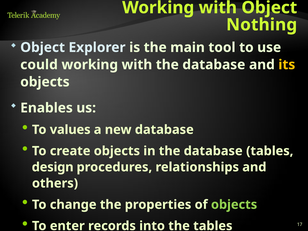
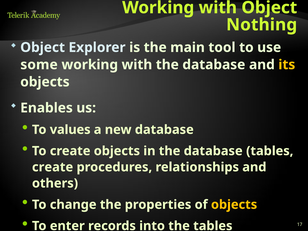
could: could -> some
design at (53, 167): design -> create
objects at (234, 205) colour: light green -> yellow
